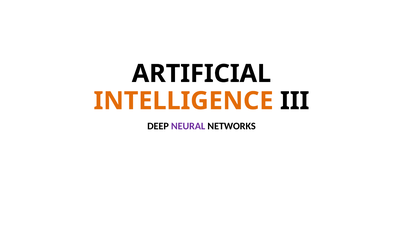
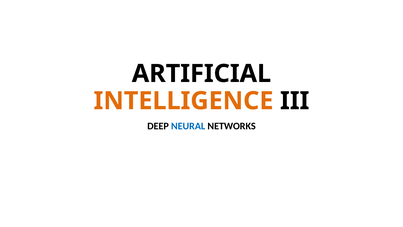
NEURAL colour: purple -> blue
